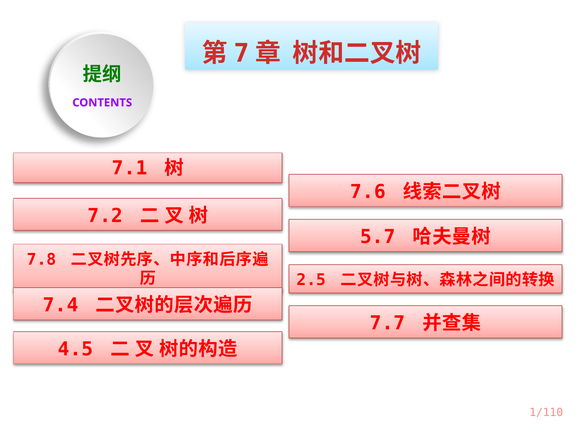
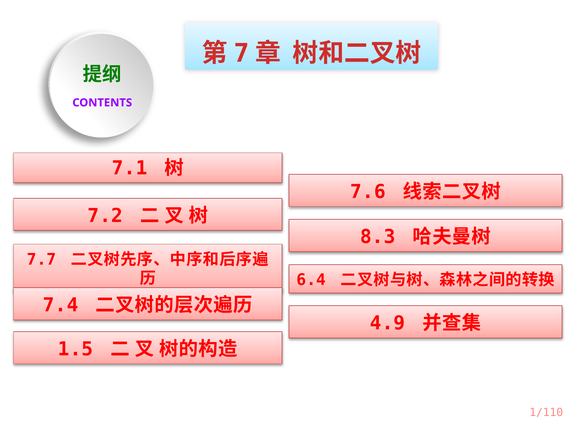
5.7: 5.7 -> 8.3
7.8: 7.8 -> 7.7
2.5: 2.5 -> 6.4
7.7: 7.7 -> 4.9
4.5: 4.5 -> 1.5
